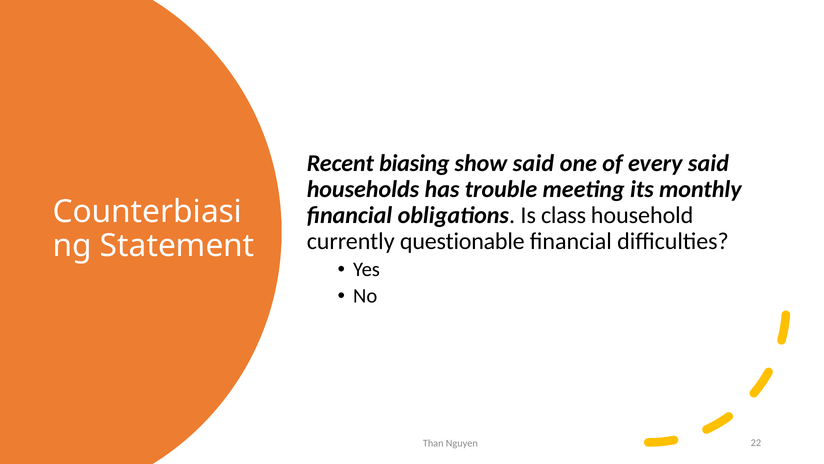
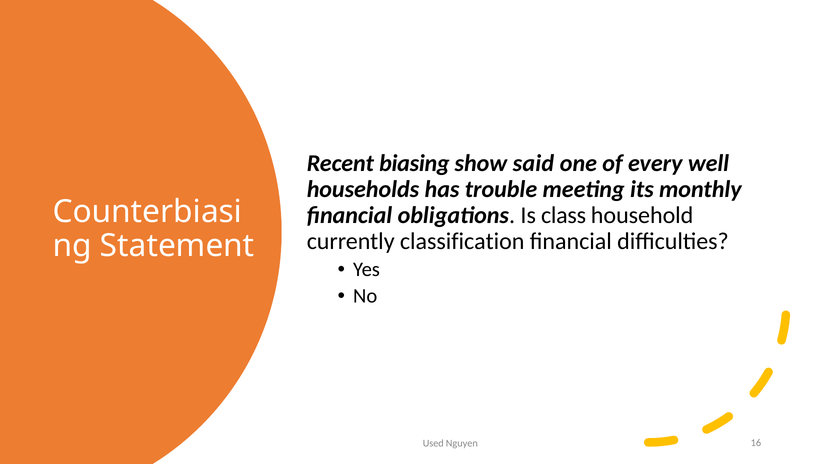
every said: said -> well
questionable: questionable -> classification
Than: Than -> Used
22: 22 -> 16
